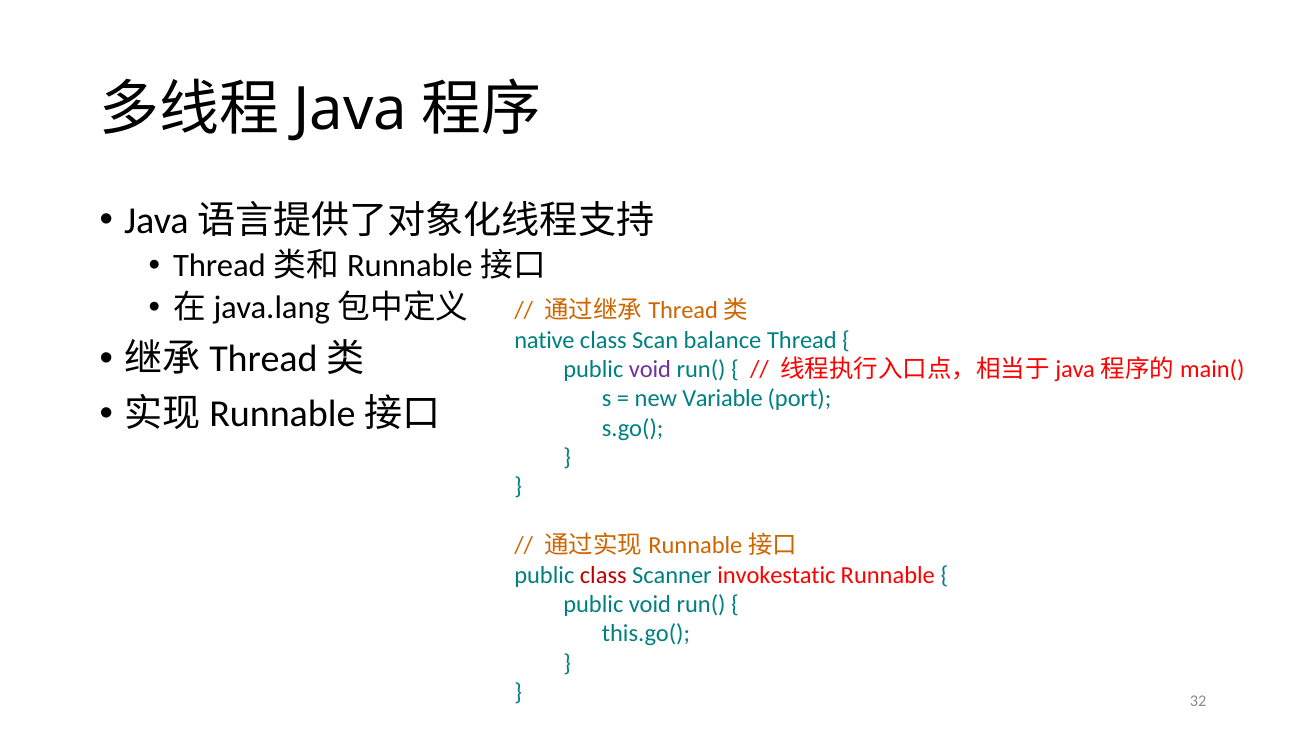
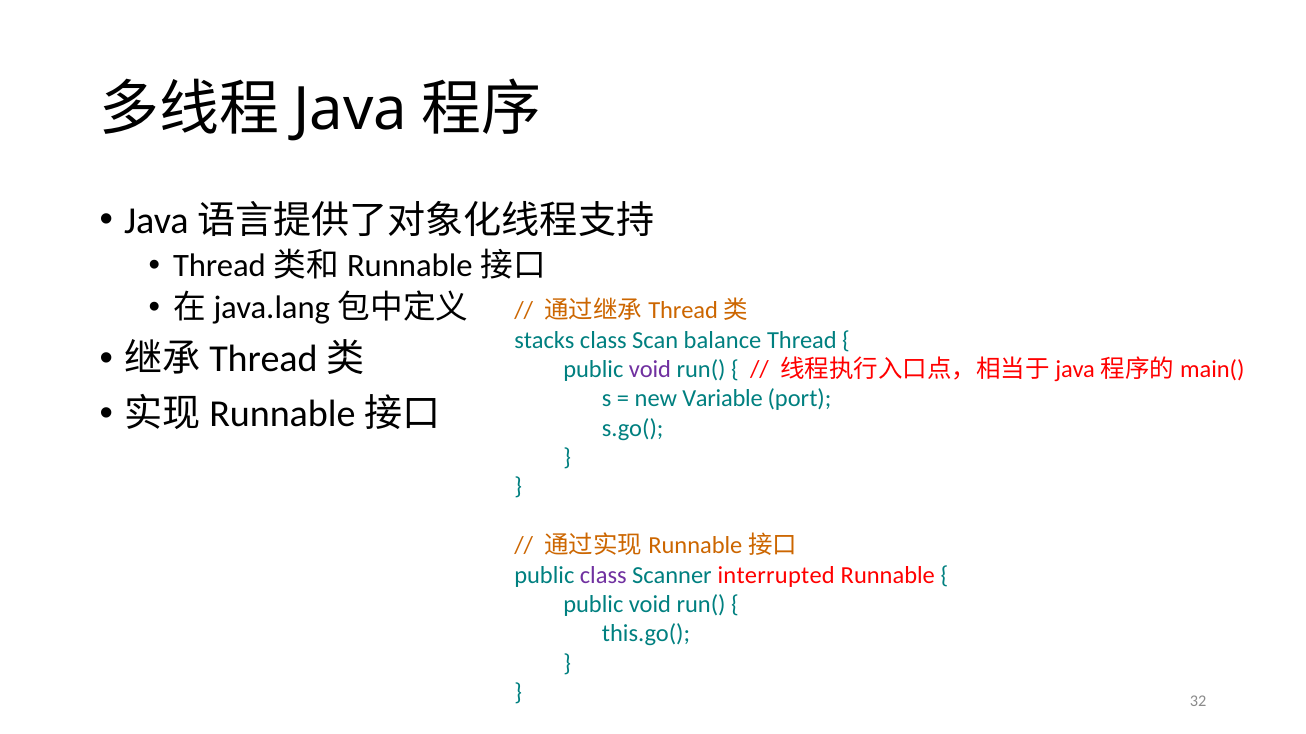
native: native -> stacks
class at (603, 575) colour: red -> purple
invokestatic: invokestatic -> interrupted
